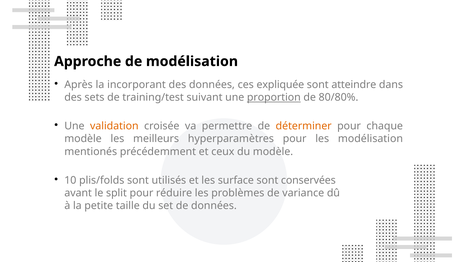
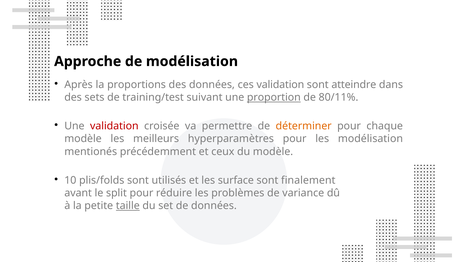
incorporant: incorporant -> proportions
ces expliquée: expliquée -> validation
80/80%: 80/80% -> 80/11%
validation at (114, 126) colour: orange -> red
conservées: conservées -> finalement
taille underline: none -> present
